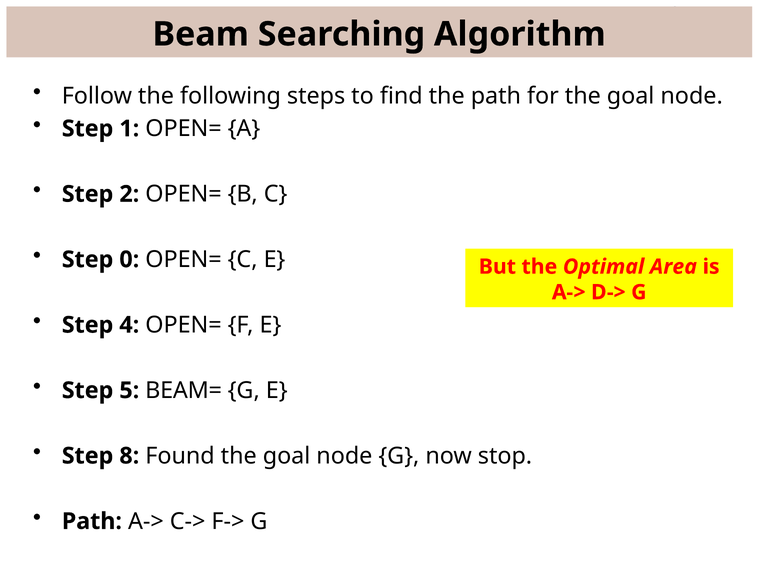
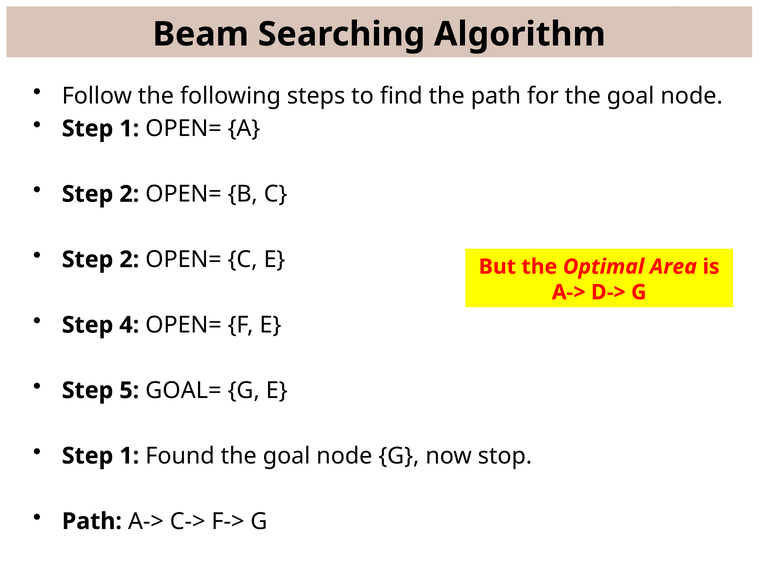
0 at (129, 259): 0 -> 2
BEAM=: BEAM= -> GOAL=
8 at (129, 456): 8 -> 1
